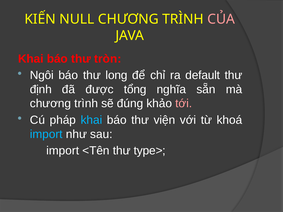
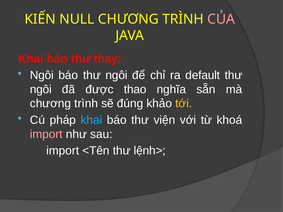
tròn: tròn -> thay
báo thư long: long -> ngôi
định at (41, 89): định -> ngôi
tổng: tổng -> thao
tới colour: pink -> yellow
import at (46, 134) colour: light blue -> pink
type>: type> -> lệnh>
